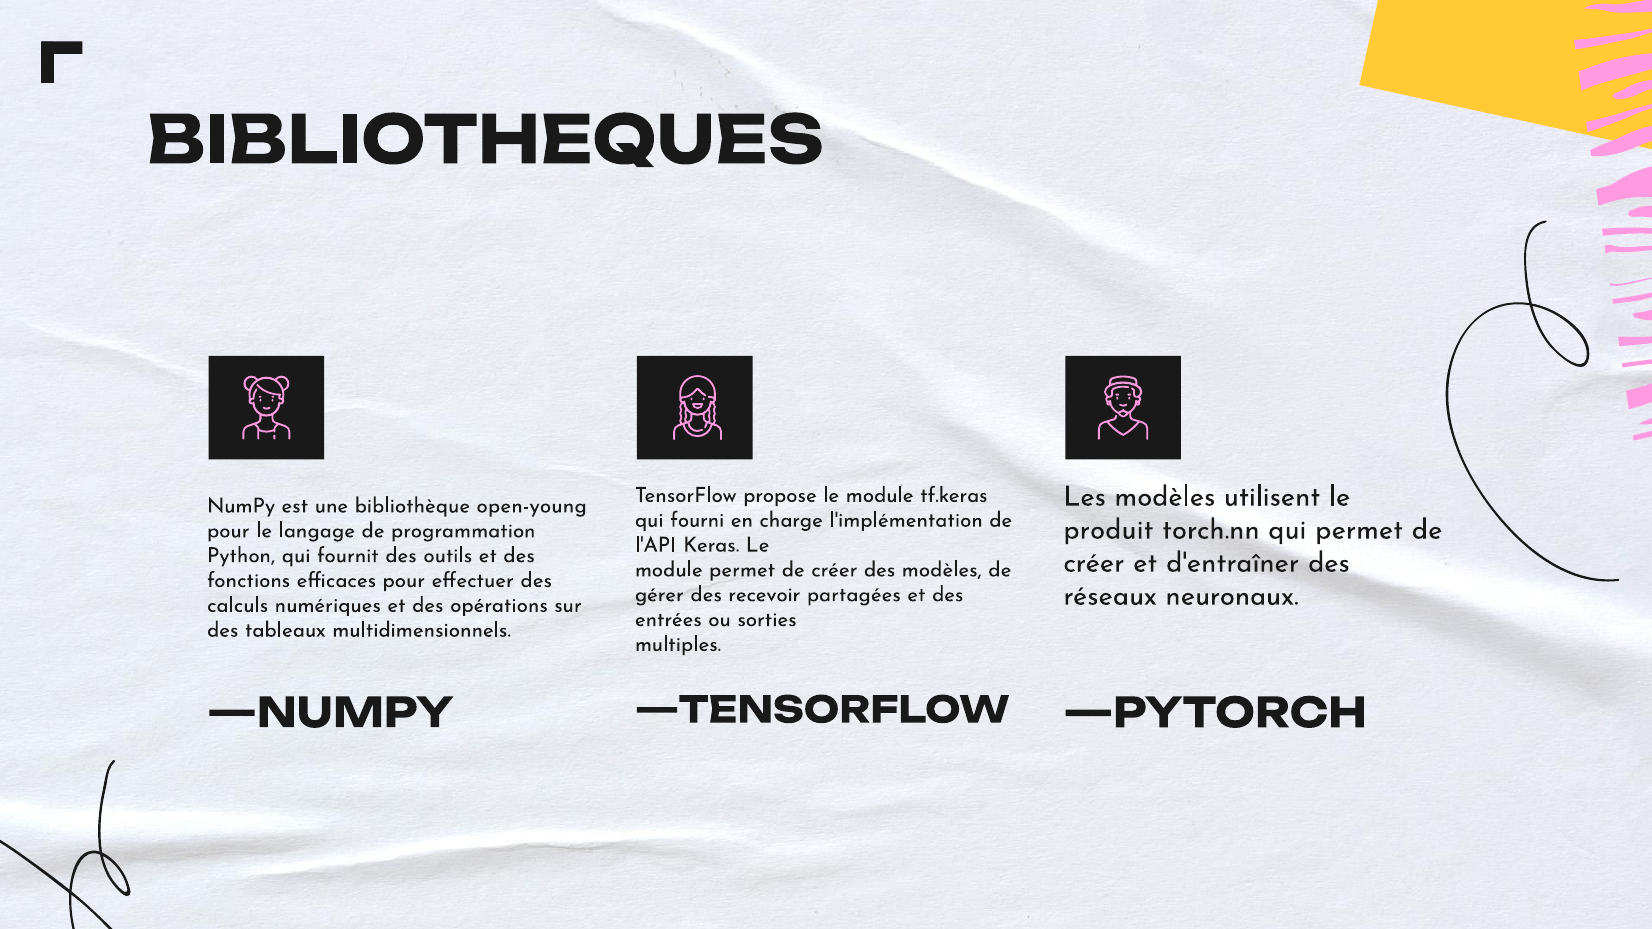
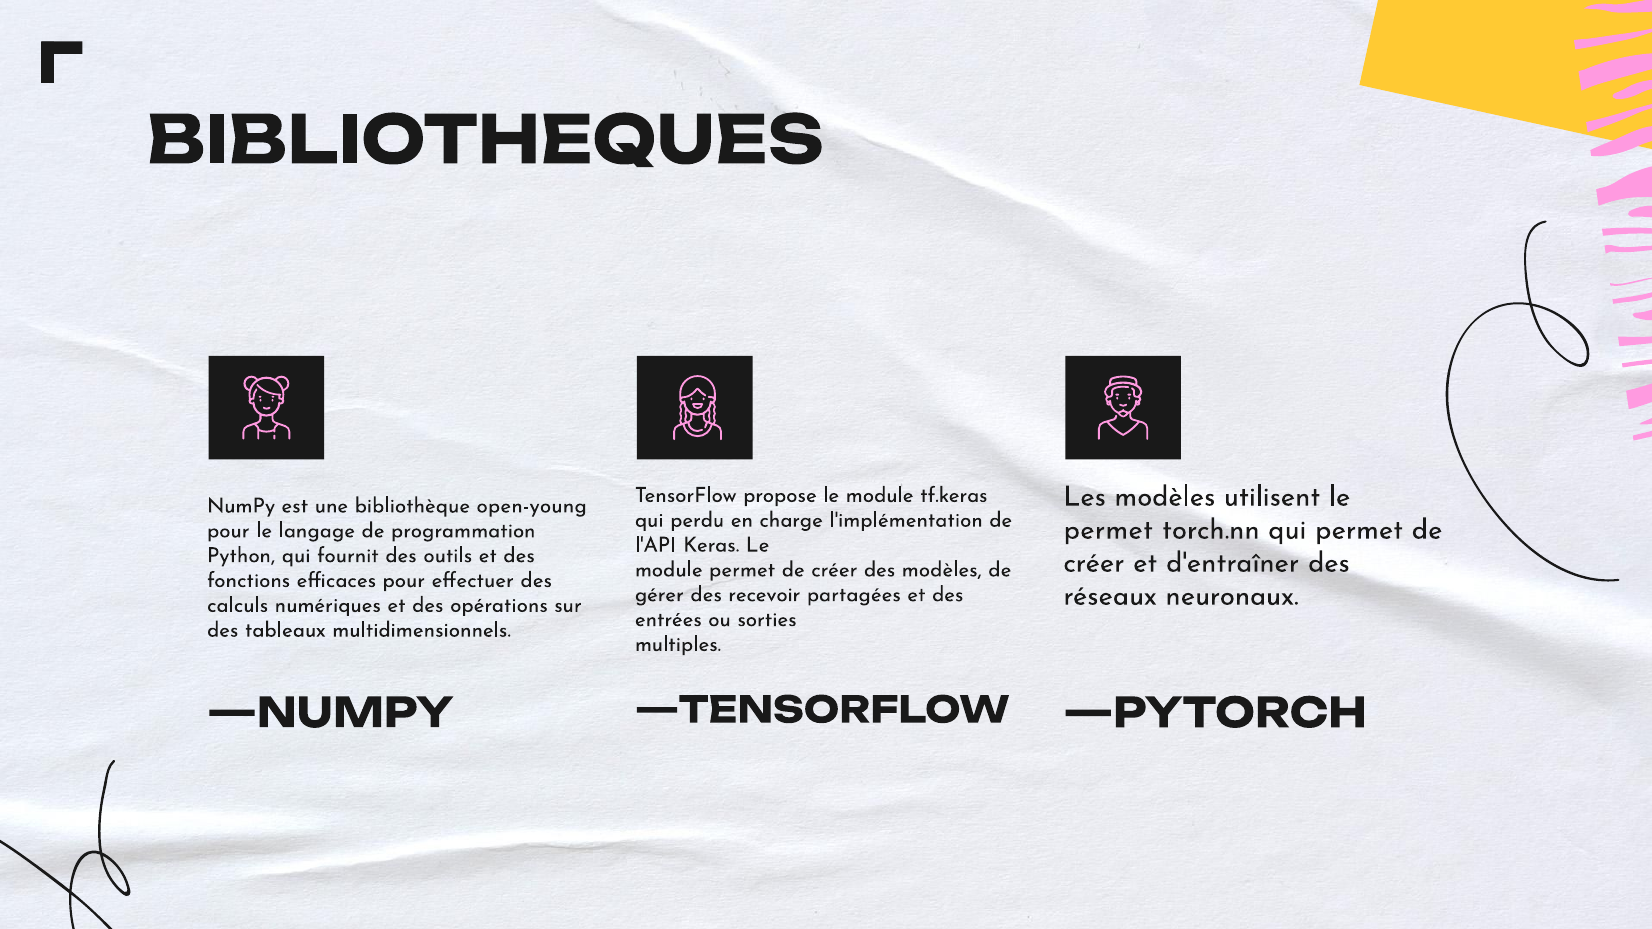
fourni: fourni -> perdu
produit at (1108, 530): produit -> permet
